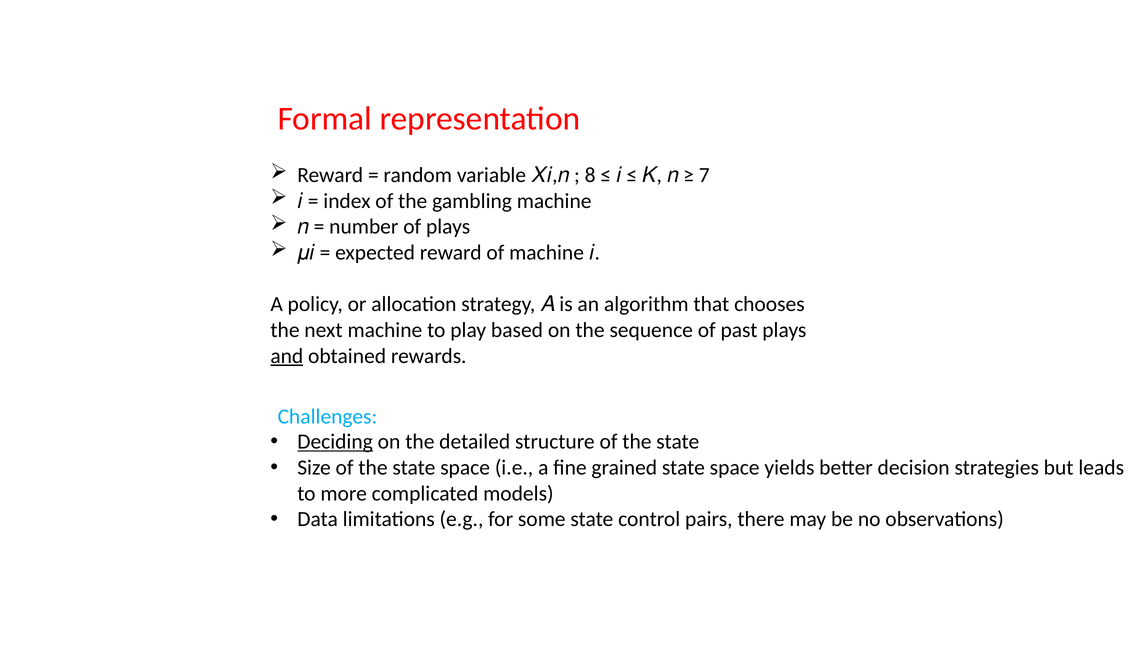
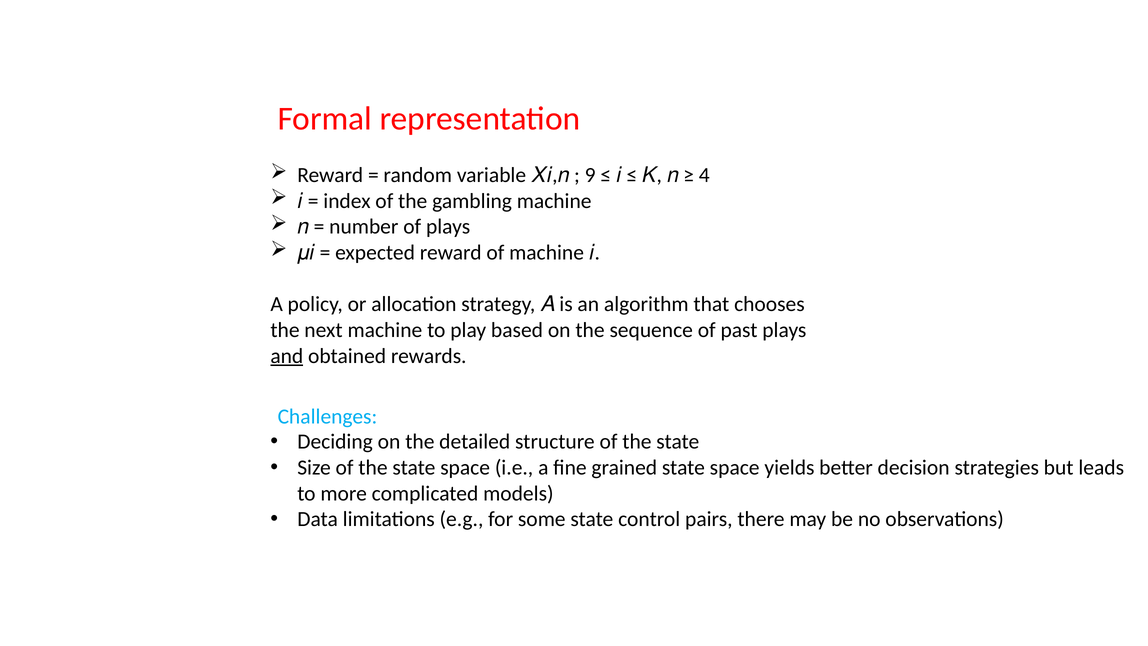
8: 8 -> 9
7: 7 -> 4
Deciding underline: present -> none
